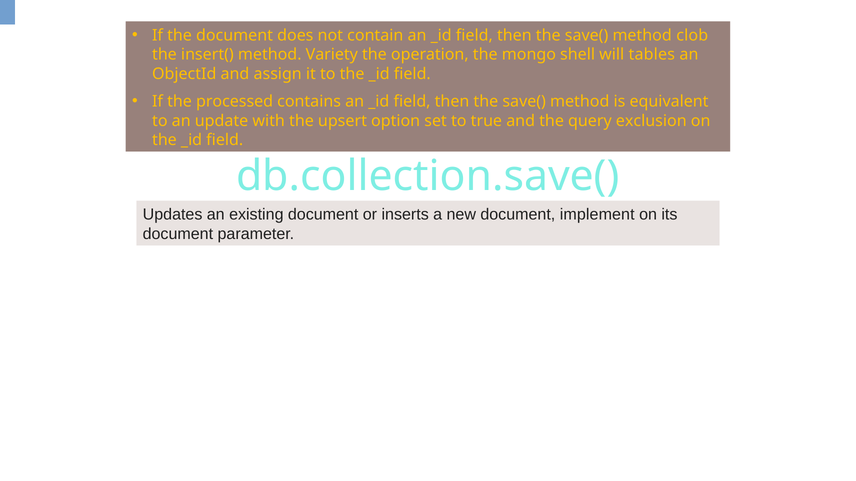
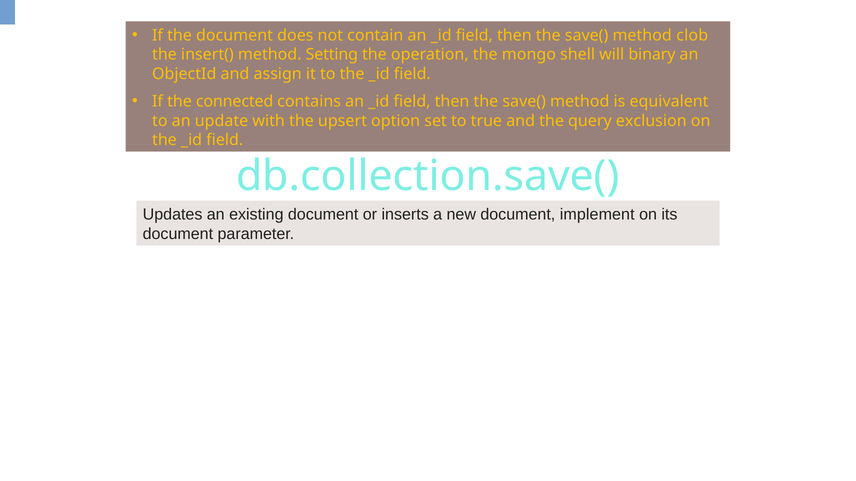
Variety: Variety -> Setting
tables: tables -> binary
processed: processed -> connected
